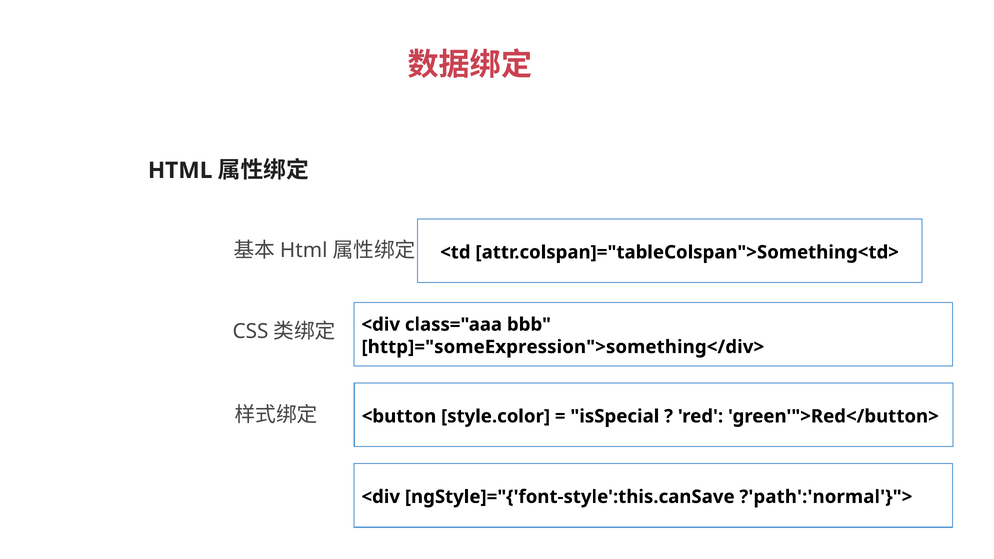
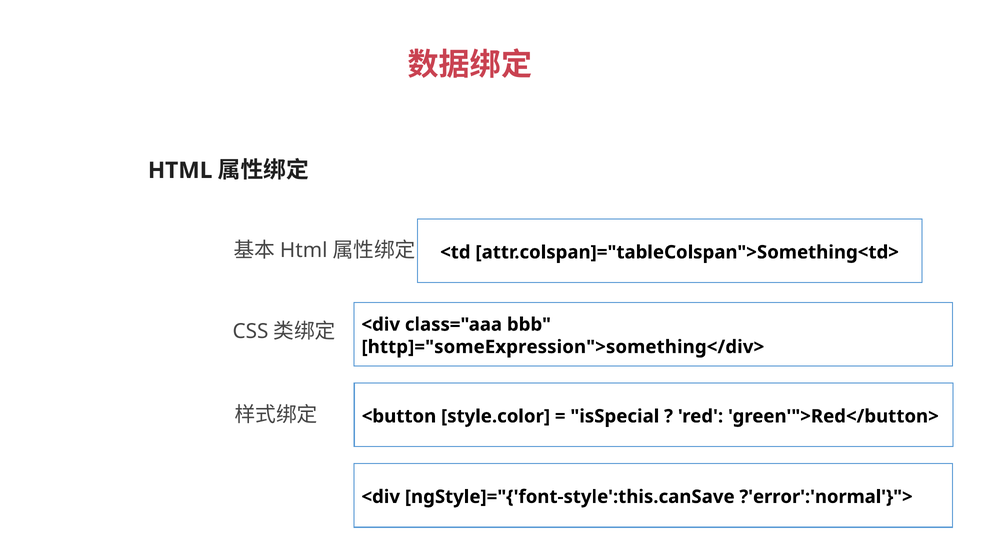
?'path':'normal'}">: ?'path':'normal'}"> -> ?'error':'normal'}">
